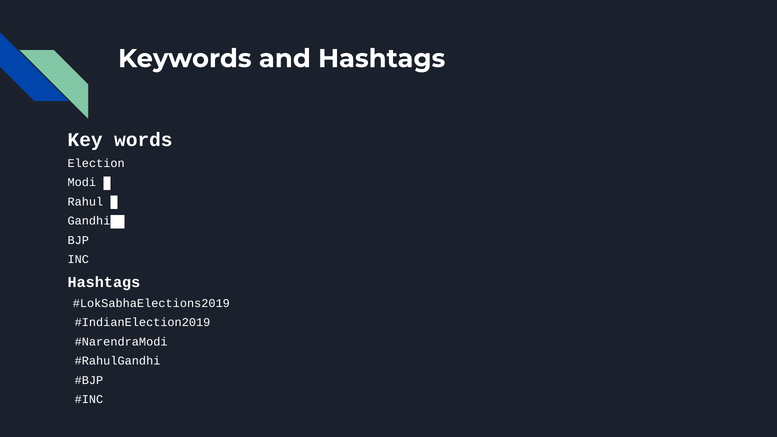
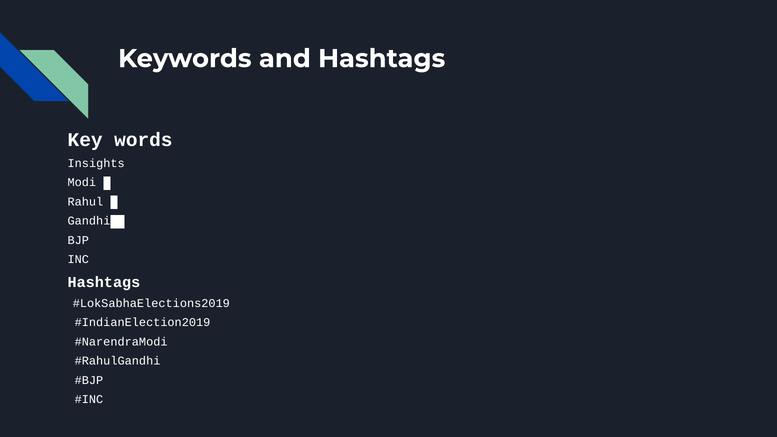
Election: Election -> Insights
